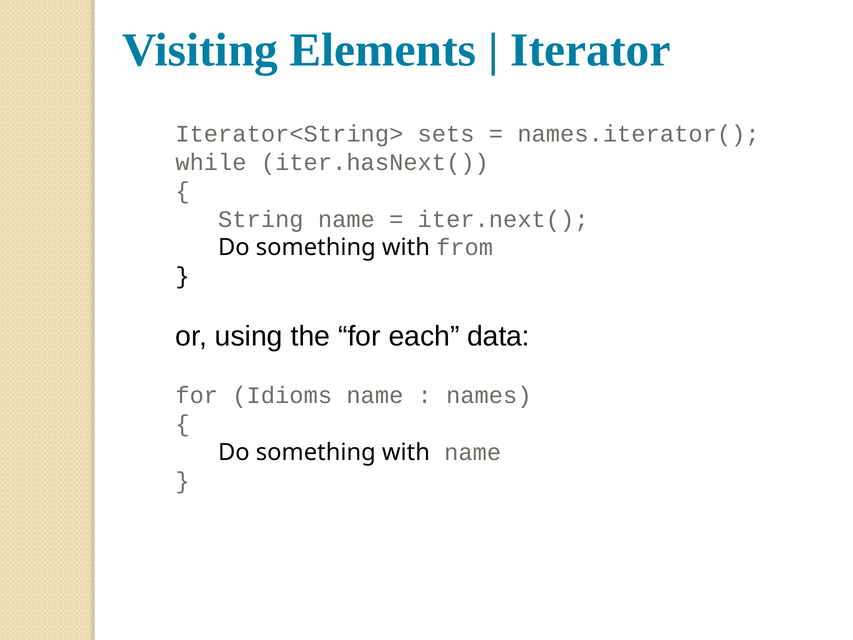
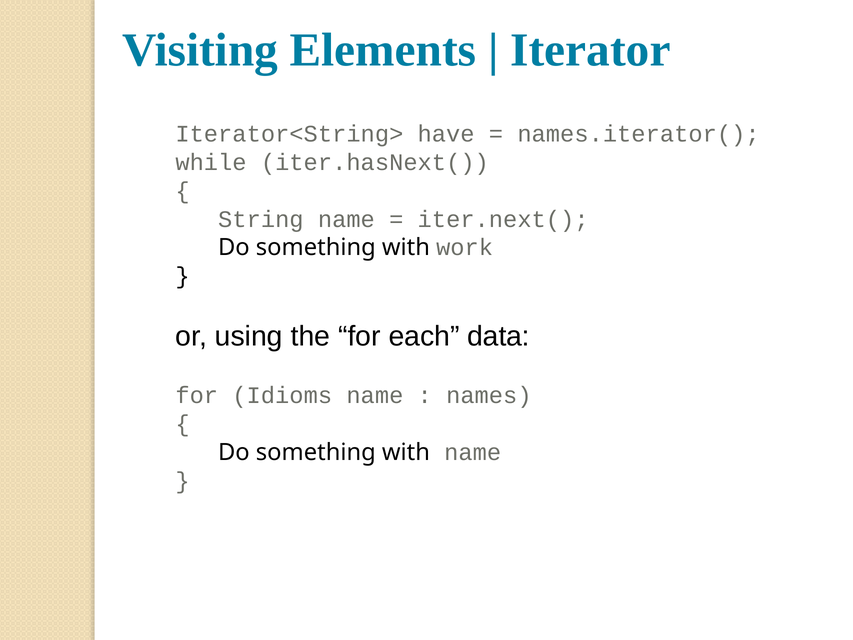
sets: sets -> have
from: from -> work
